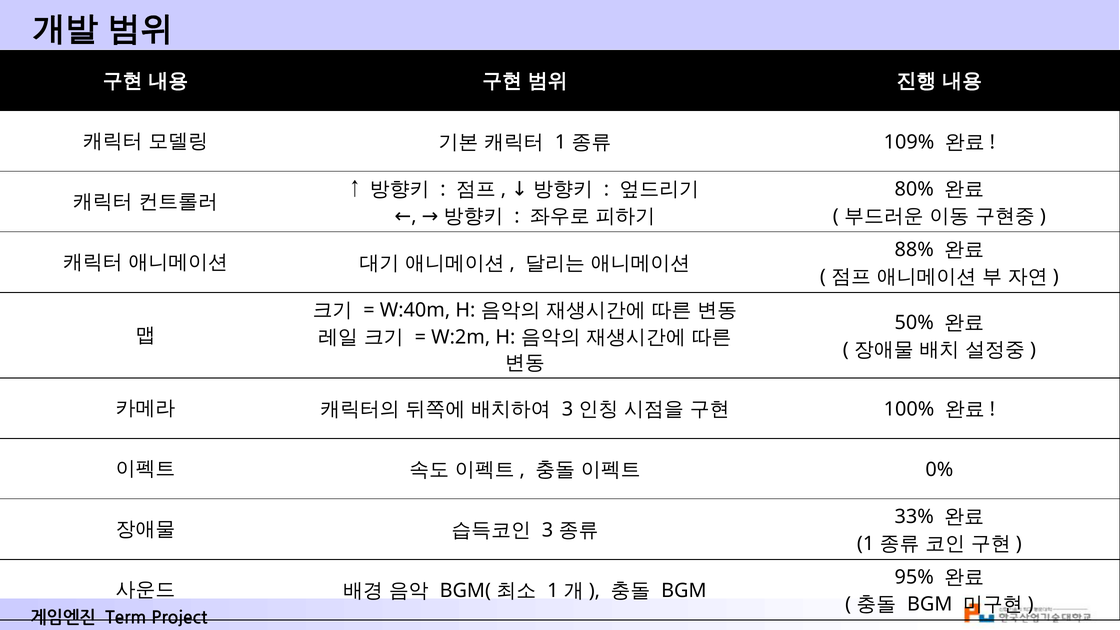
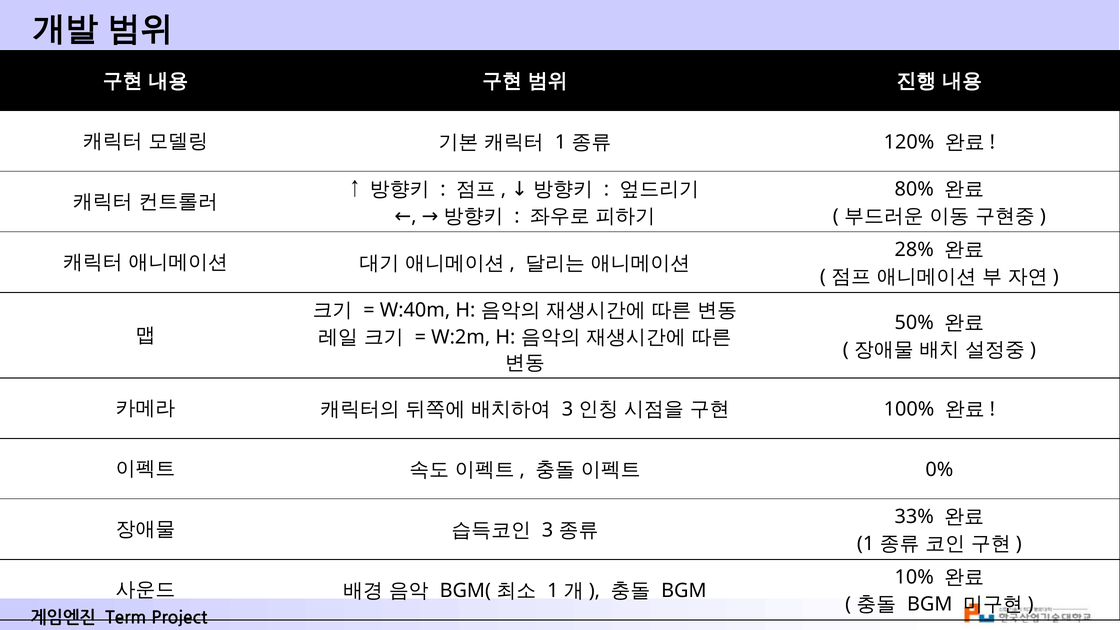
109%: 109% -> 120%
88%: 88% -> 28%
95%: 95% -> 10%
